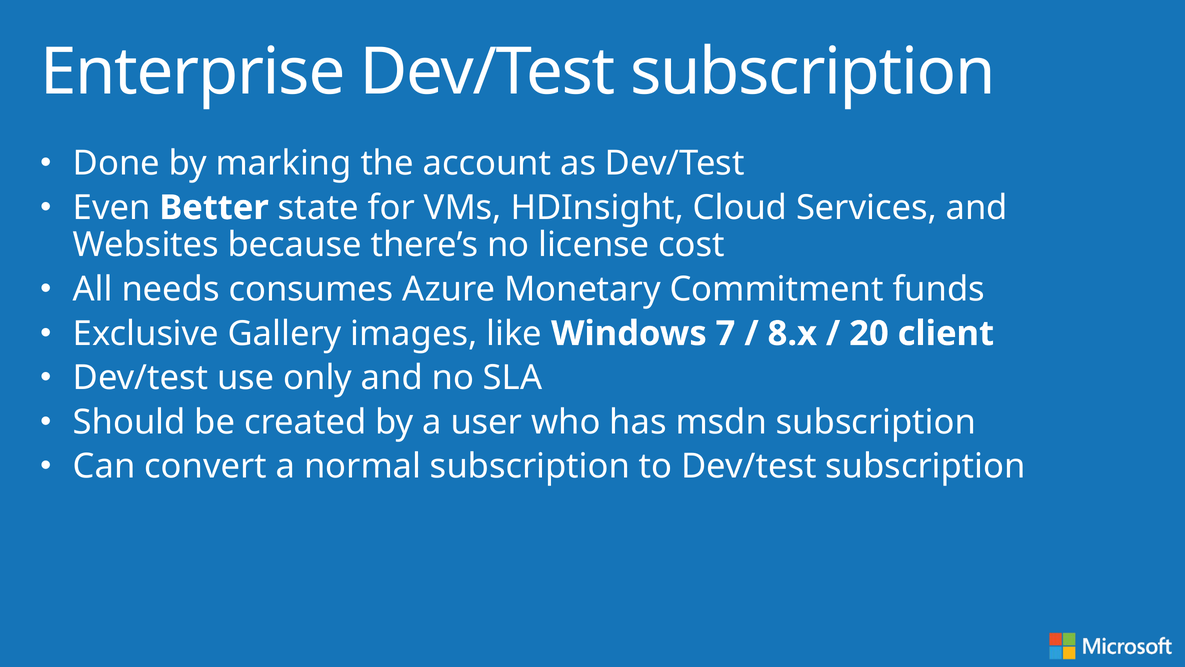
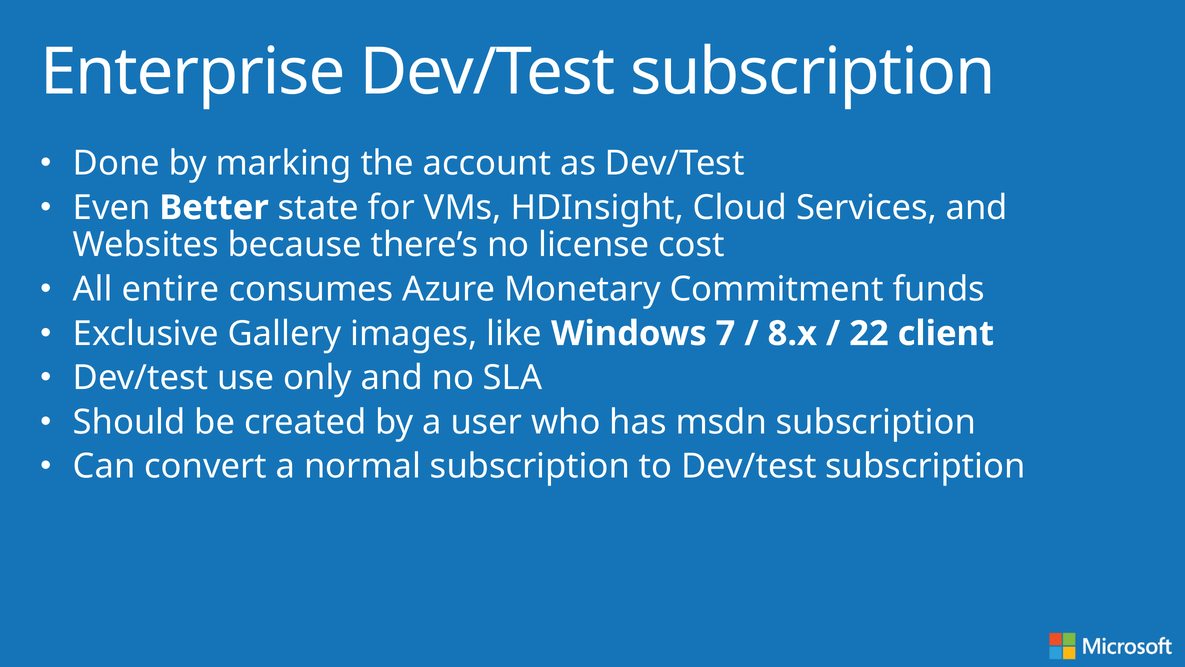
needs: needs -> entire
20: 20 -> 22
